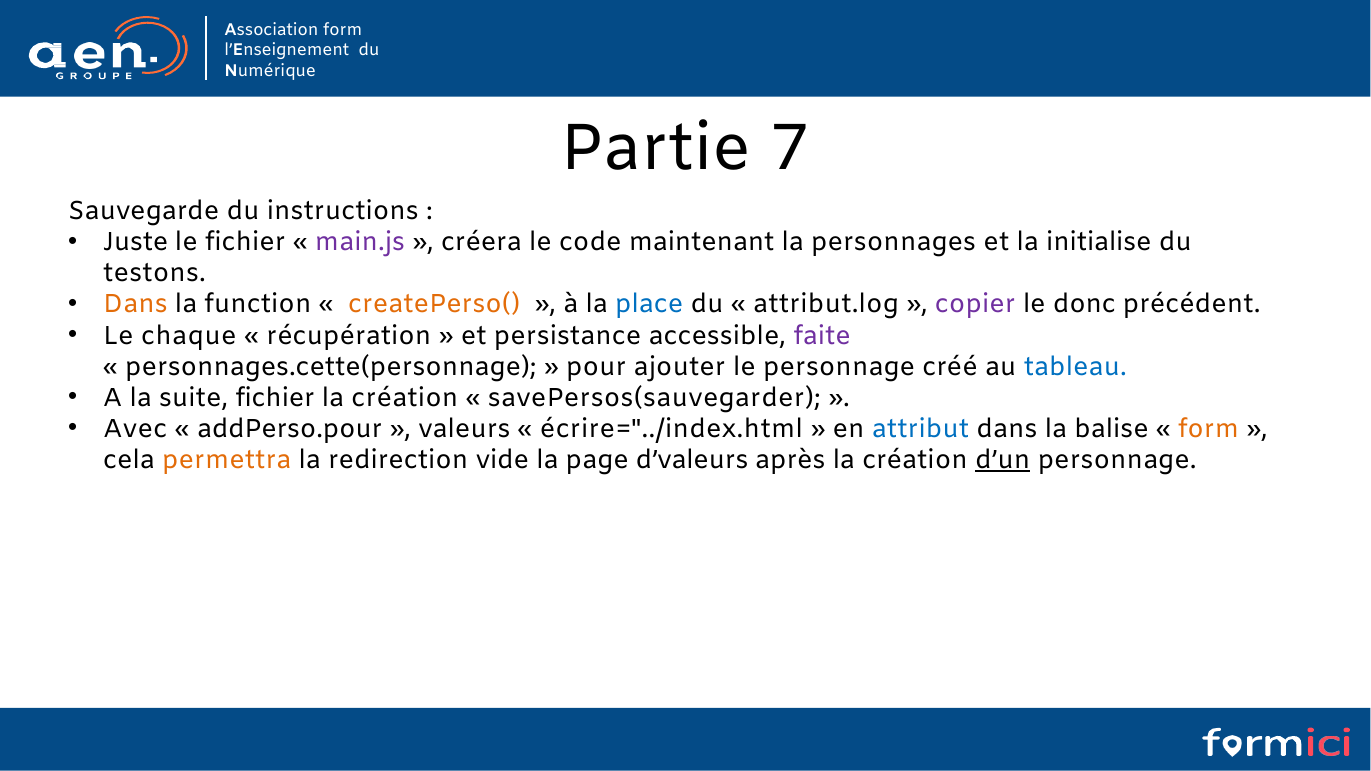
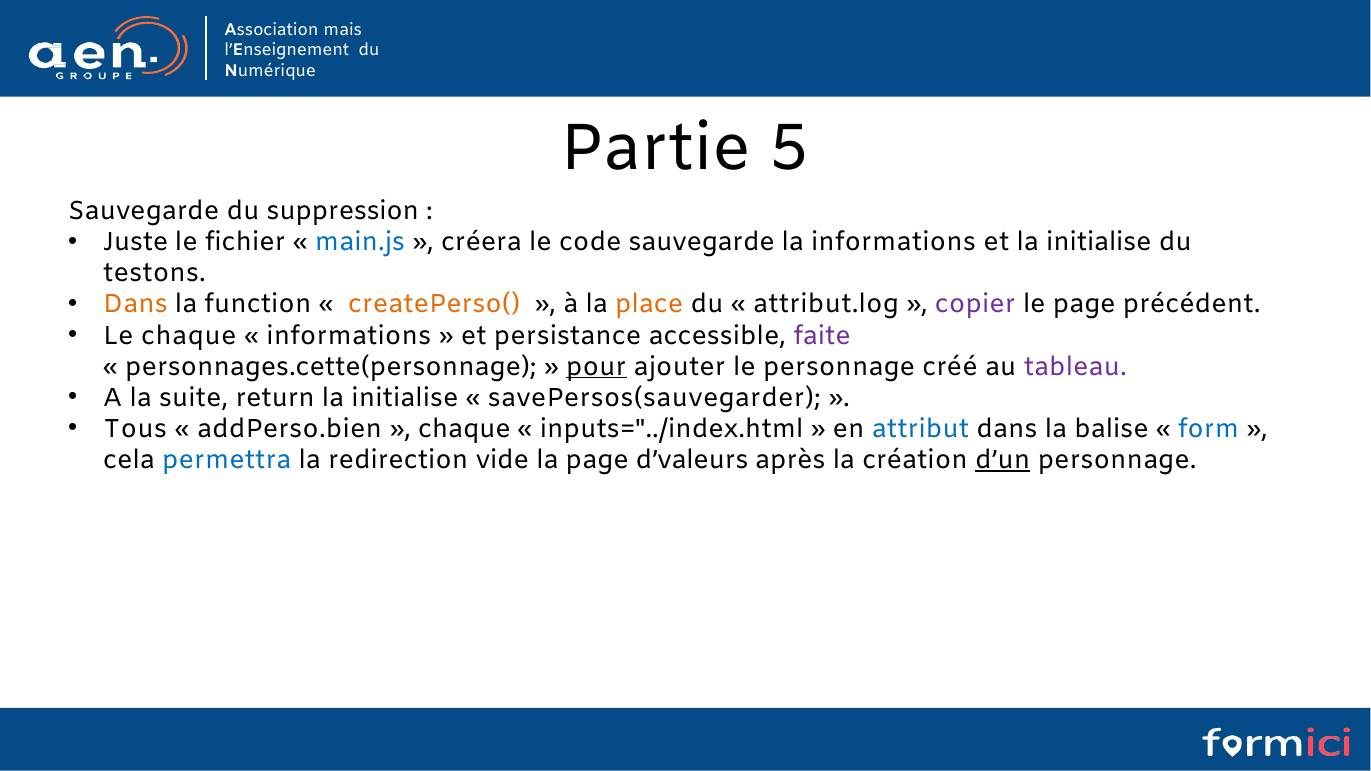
form at (343, 30): form -> mais
7: 7 -> 5
instructions: instructions -> suppression
main.js colour: purple -> blue
code maintenant: maintenant -> sauvegarde
la personnages: personnages -> informations
place colour: blue -> orange
le donc: donc -> page
récupération at (349, 336): récupération -> informations
pour underline: none -> present
tableau colour: blue -> purple
suite fichier: fichier -> return
création at (405, 398): création -> initialise
Avec: Avec -> Tous
addPerso.pour: addPerso.pour -> addPerso.bien
valeurs at (464, 429): valeurs -> chaque
écrire="../index.html: écrire="../index.html -> inputs="../index.html
form at (1209, 429) colour: orange -> blue
permettra colour: orange -> blue
